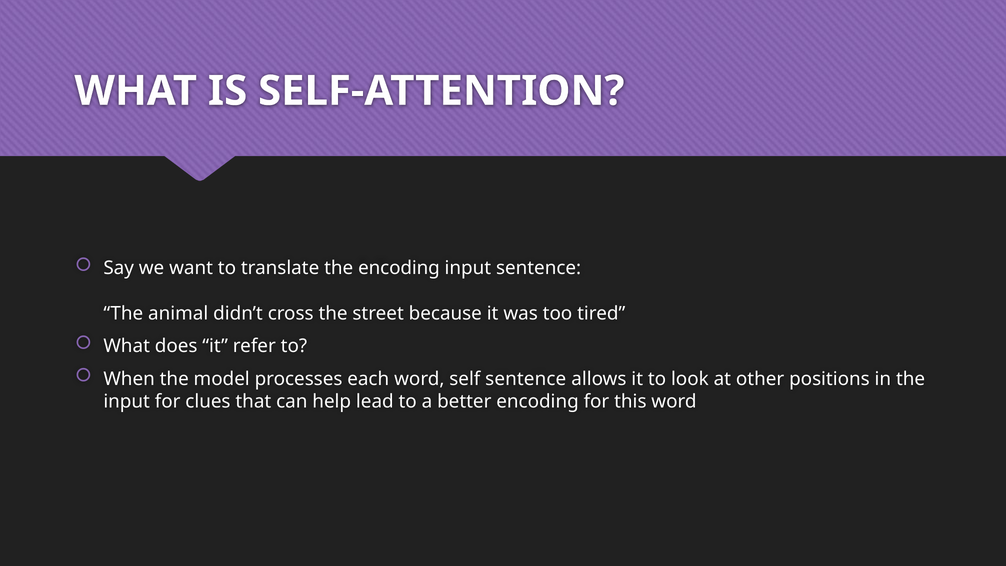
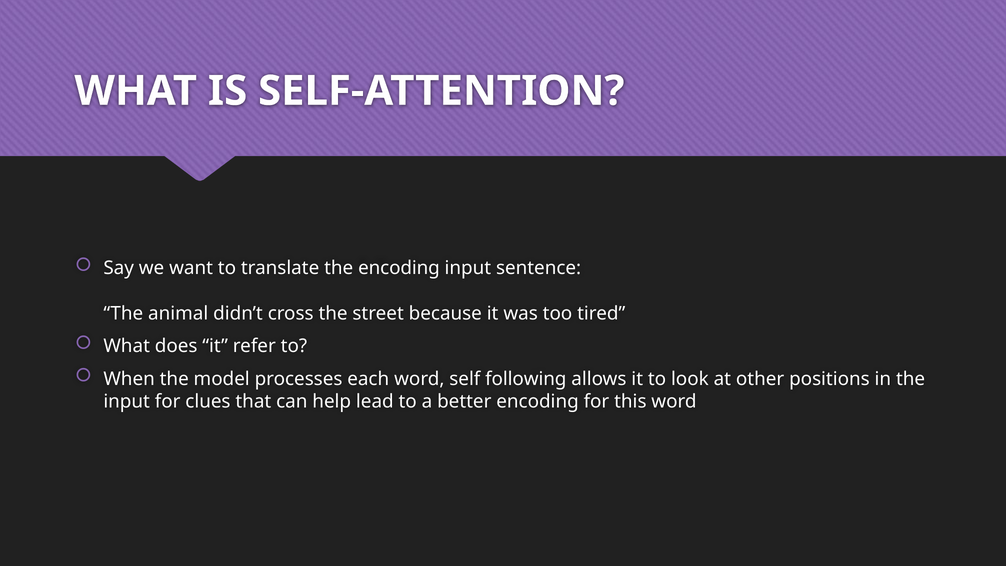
self sentence: sentence -> following
